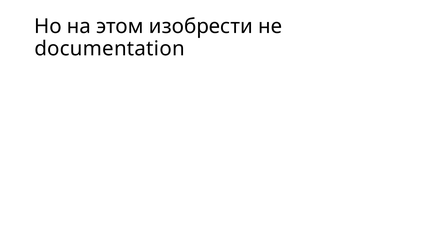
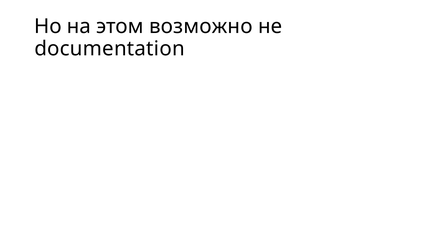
изобрести: изобрести -> возможно
